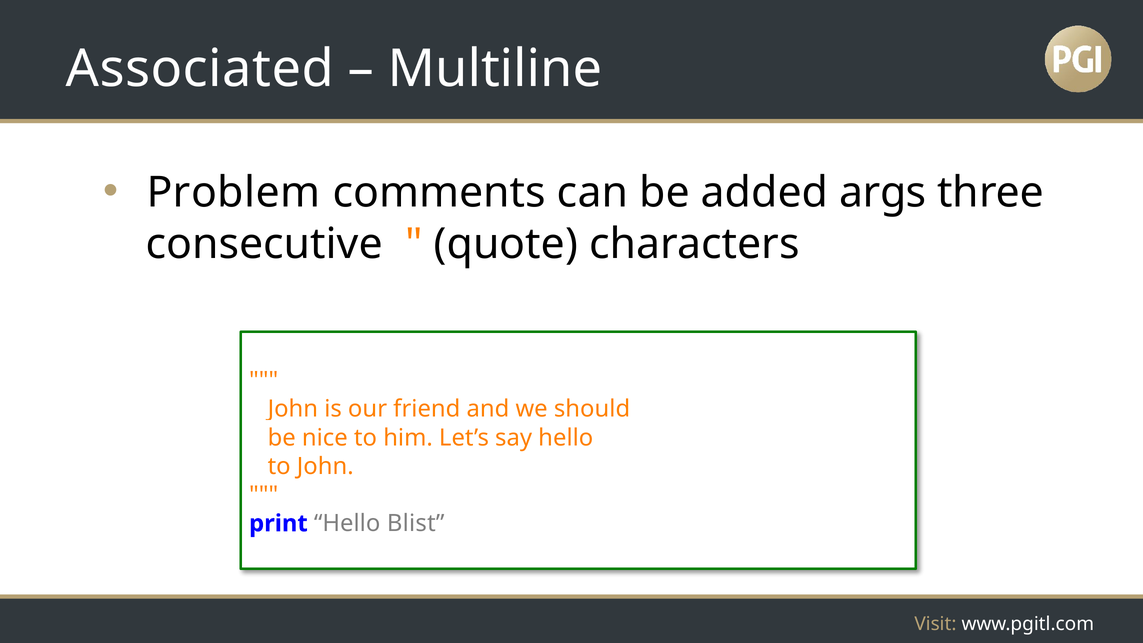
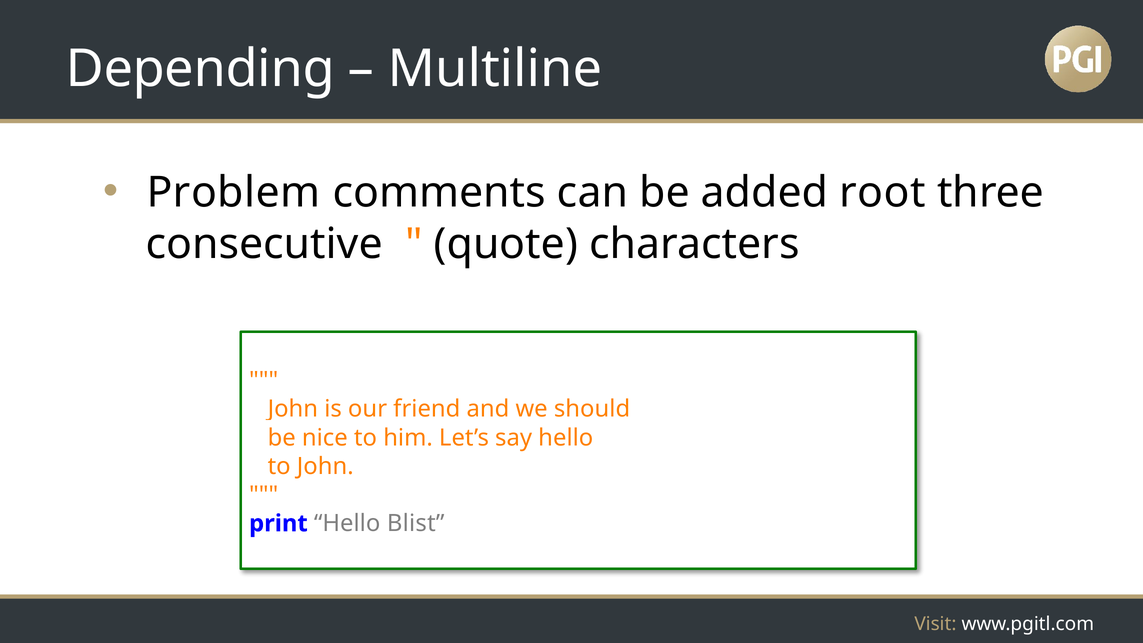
Associated: Associated -> Depending
args: args -> root
